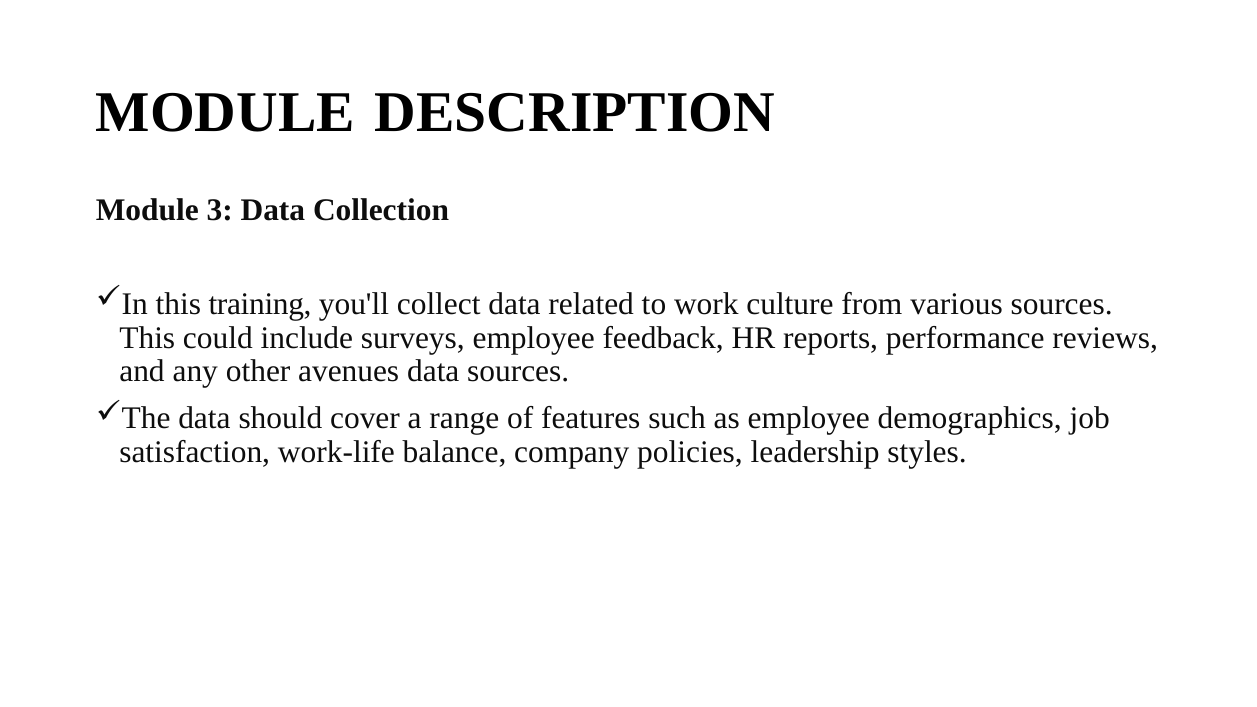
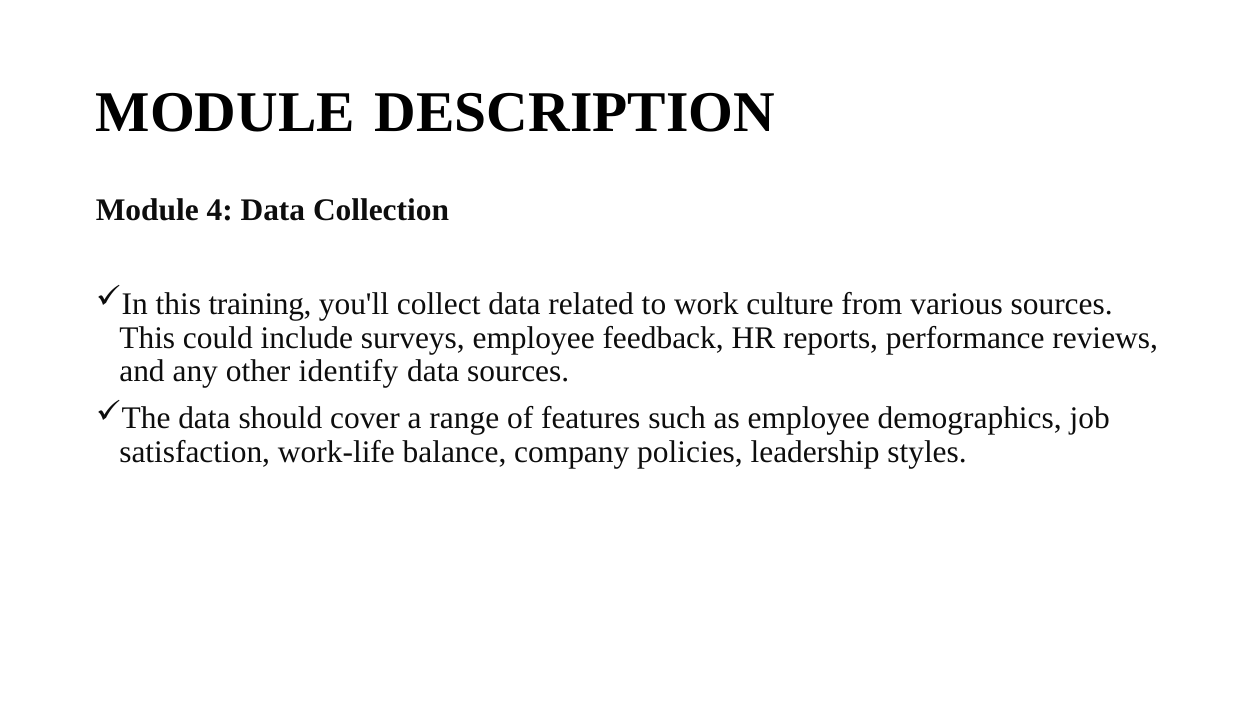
3: 3 -> 4
avenues: avenues -> identify
